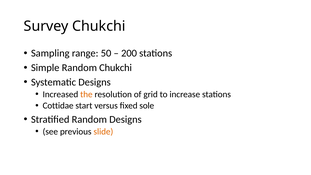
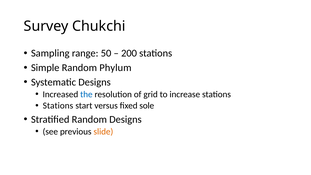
Random Chukchi: Chukchi -> Phylum
the colour: orange -> blue
Cottidae at (58, 106): Cottidae -> Stations
